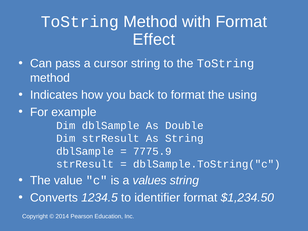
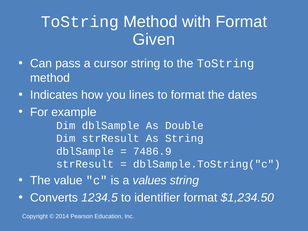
Effect: Effect -> Given
back: back -> lines
using: using -> dates
7775.9: 7775.9 -> 7486.9
